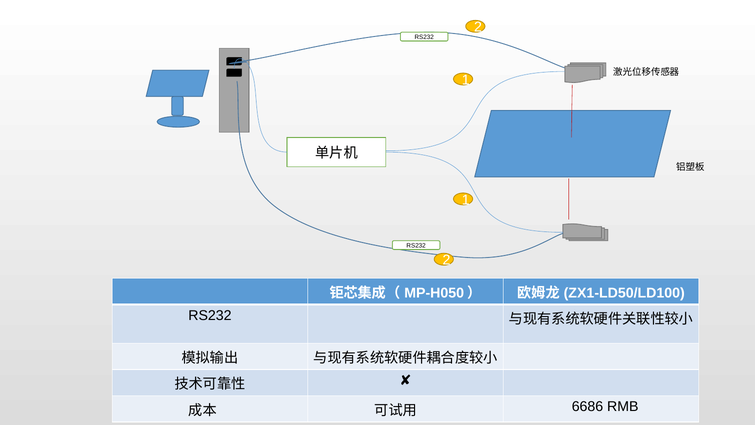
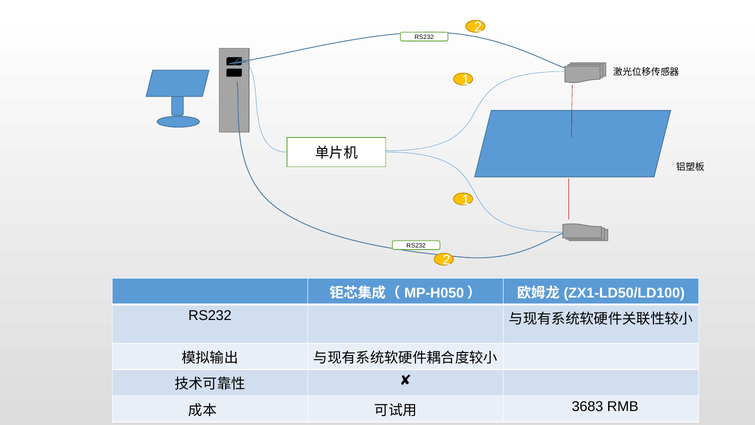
6686: 6686 -> 3683
